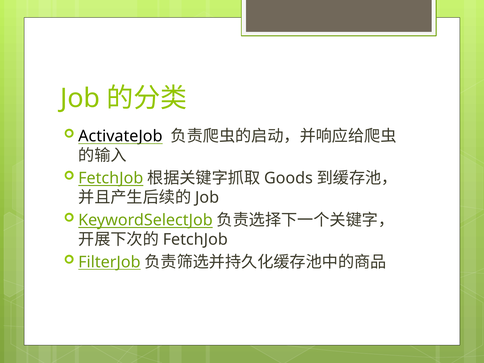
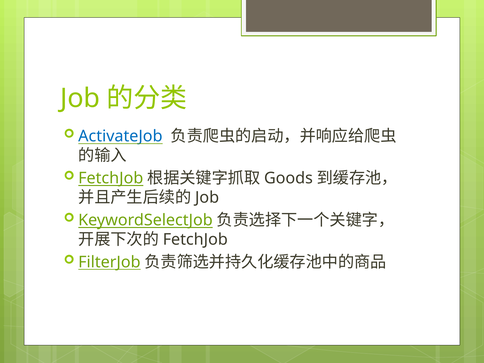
ActivateJob colour: black -> blue
